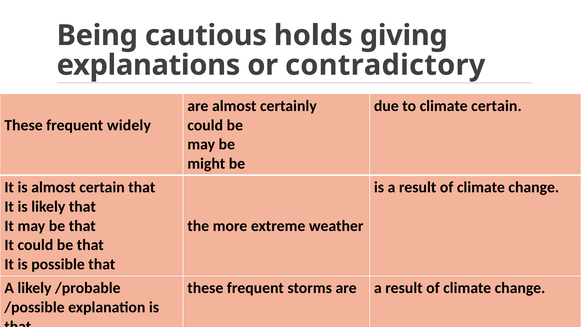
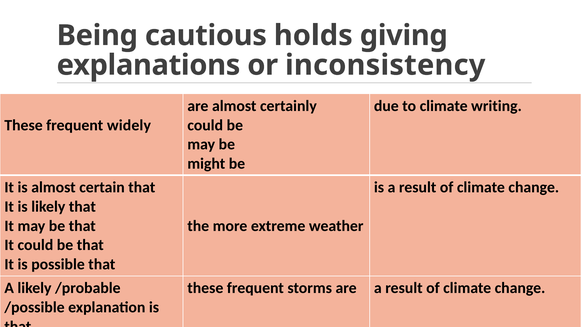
contradictory: contradictory -> inconsistency
climate certain: certain -> writing
